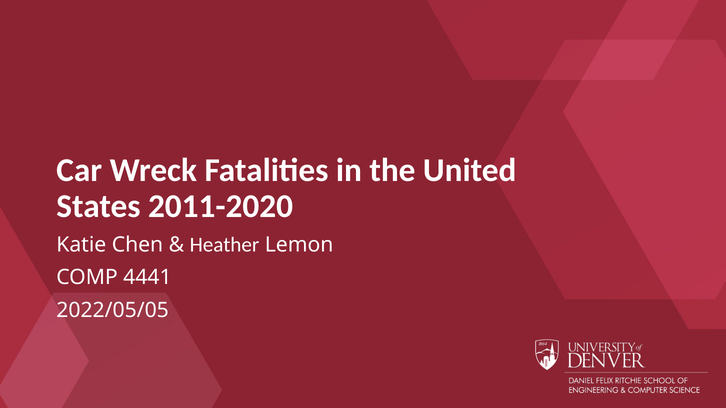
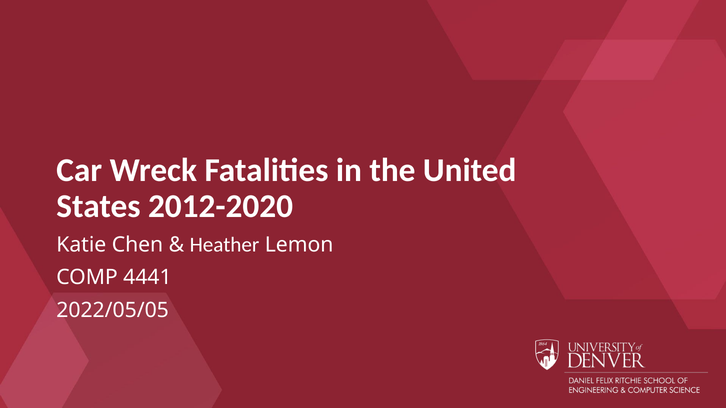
2011-2020: 2011-2020 -> 2012-2020
